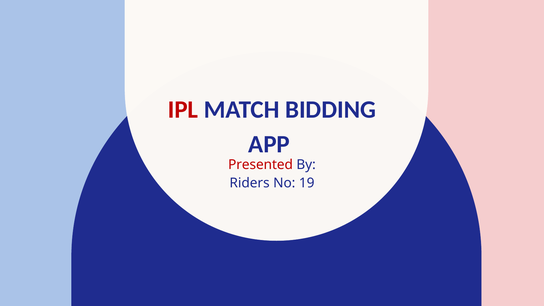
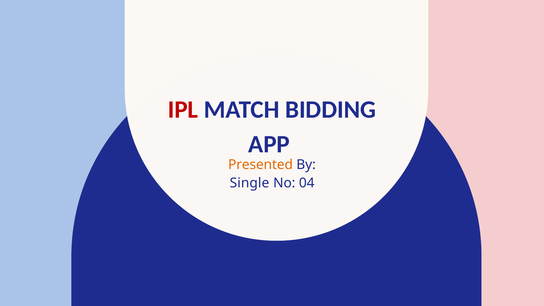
Presented colour: red -> orange
Riders: Riders -> Single
19: 19 -> 04
